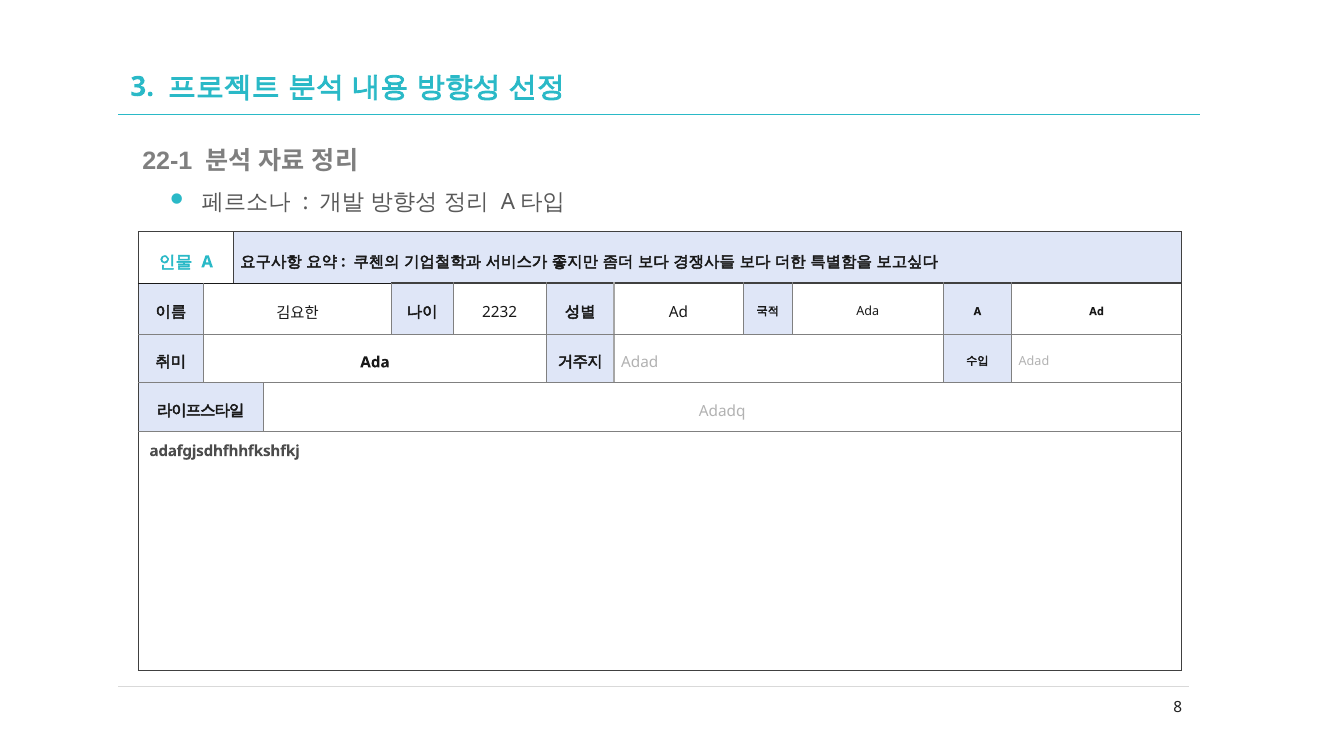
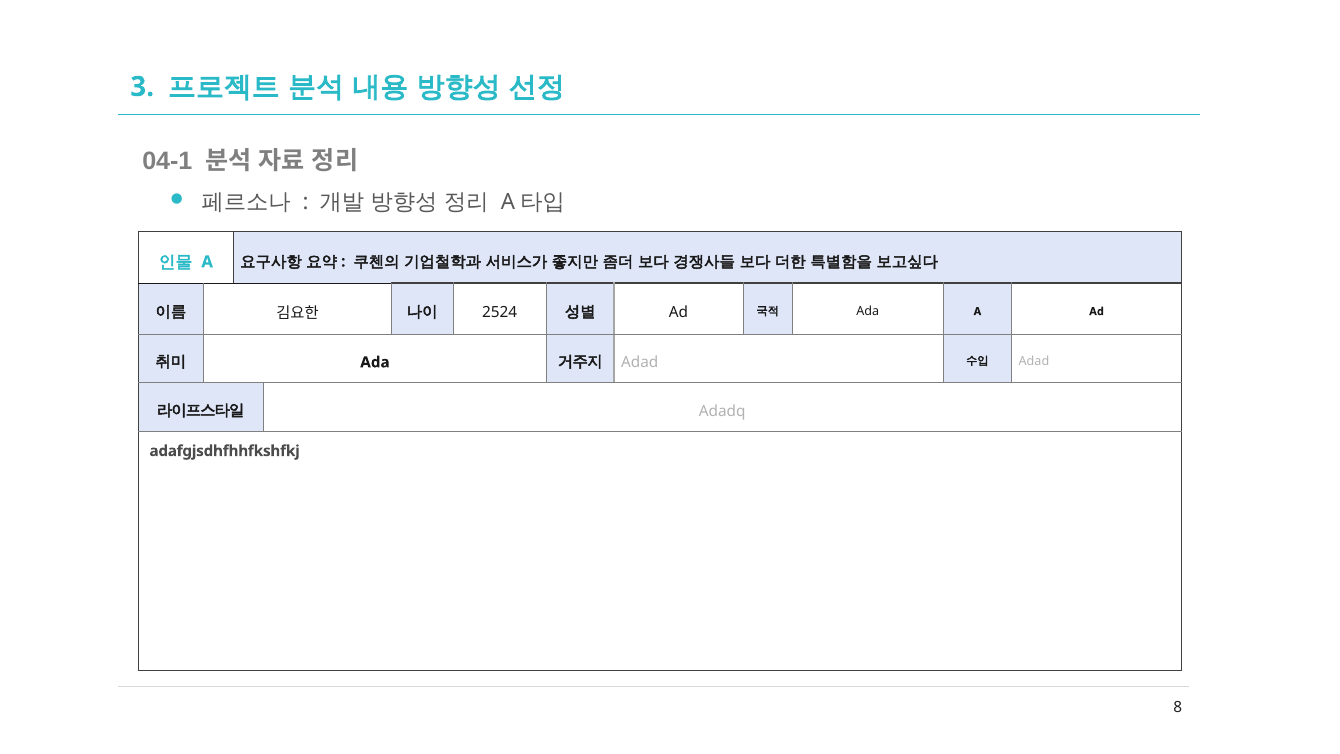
22-1: 22-1 -> 04-1
2232: 2232 -> 2524
